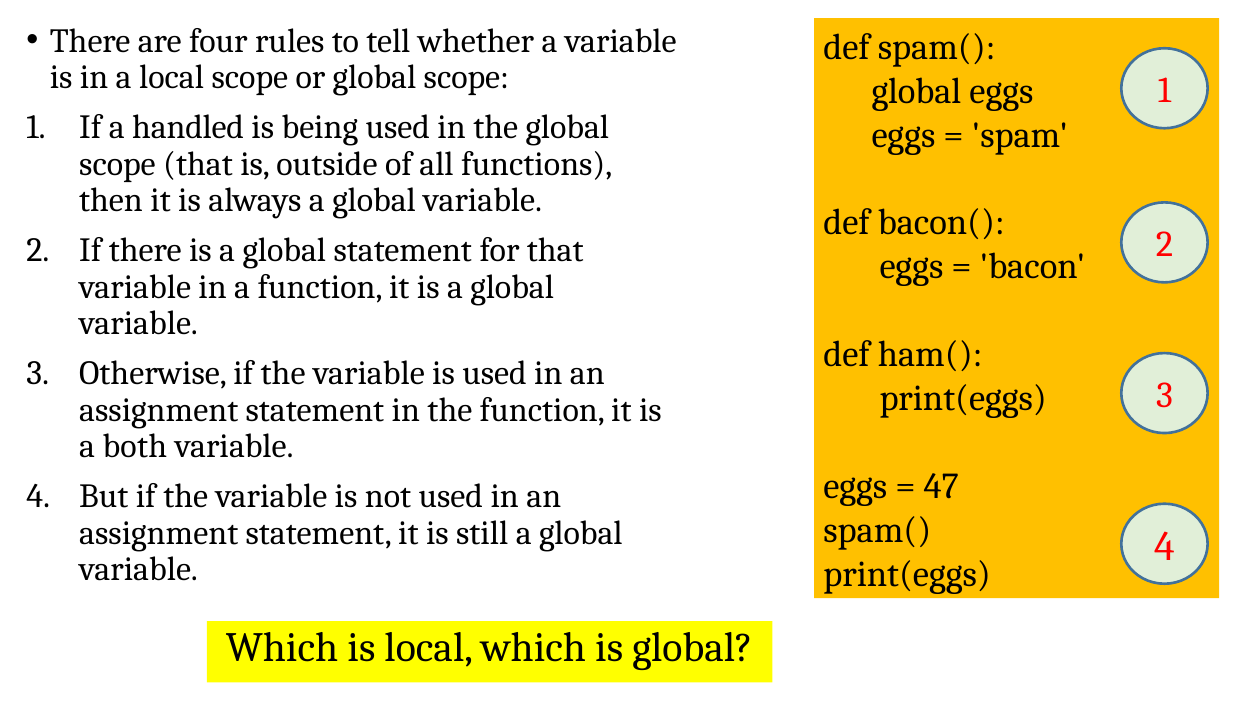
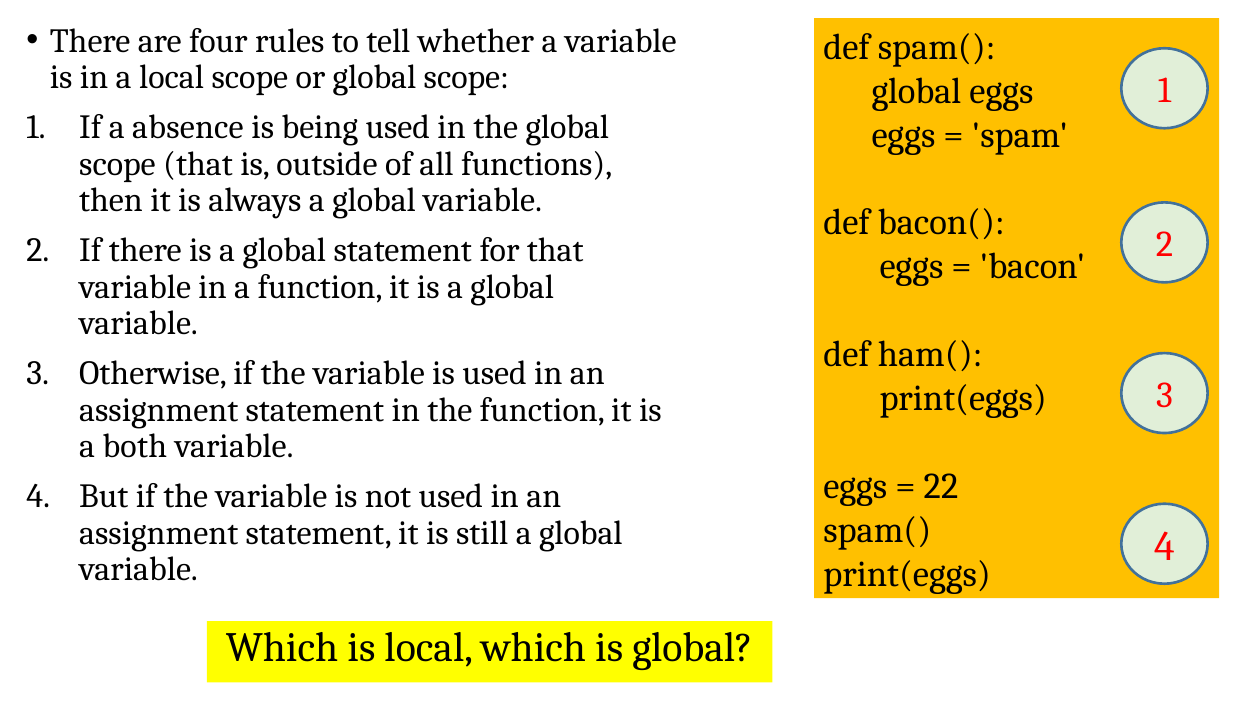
handled: handled -> absence
47: 47 -> 22
